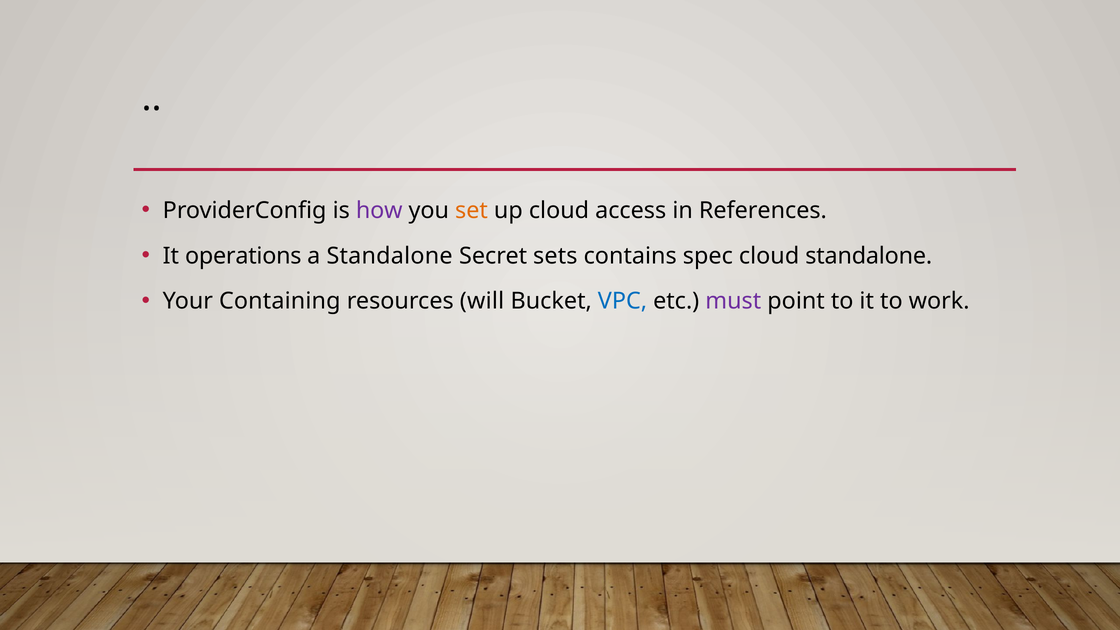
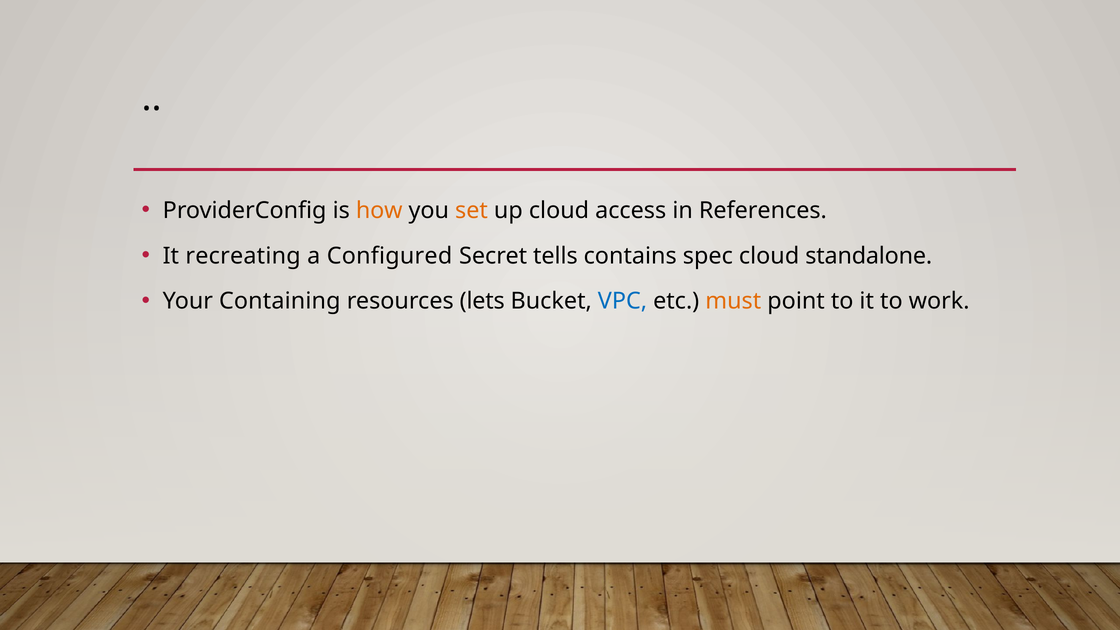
how colour: purple -> orange
operations: operations -> recreating
a Standalone: Standalone -> Configured
sets: sets -> tells
will: will -> lets
must colour: purple -> orange
